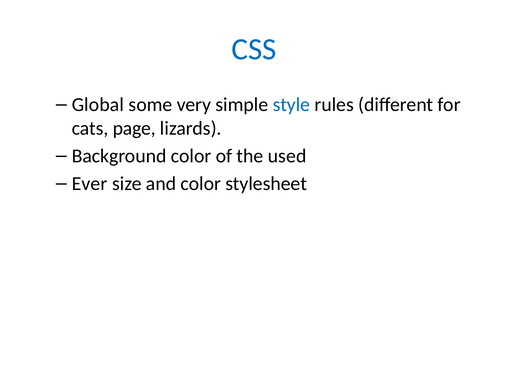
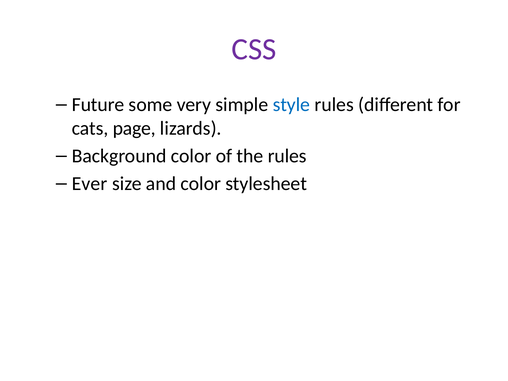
CSS colour: blue -> purple
Global: Global -> Future
the used: used -> rules
